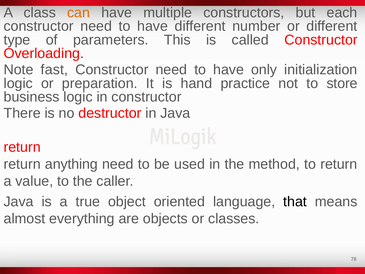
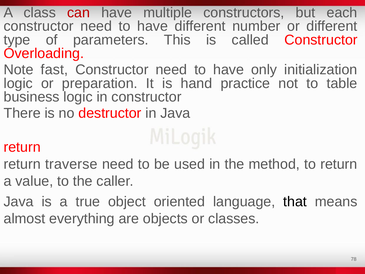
can colour: orange -> red
store: store -> table
anything: anything -> traverse
